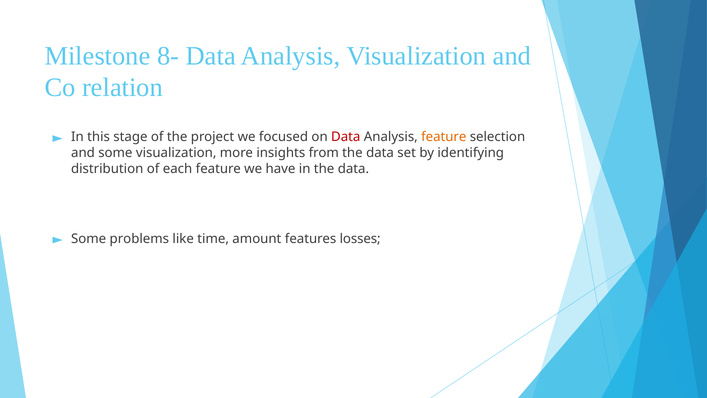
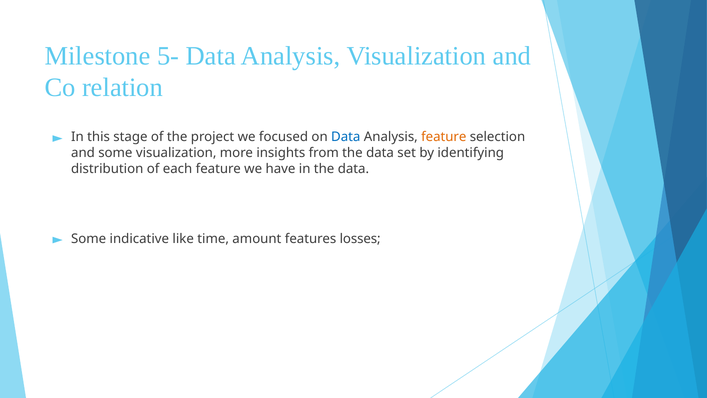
8-: 8- -> 5-
Data at (346, 137) colour: red -> blue
problems: problems -> indicative
